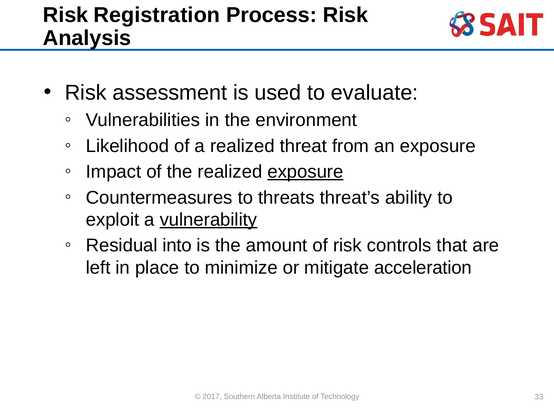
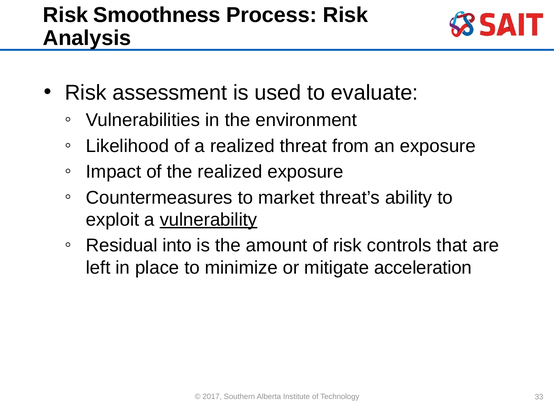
Registration: Registration -> Smoothness
exposure at (305, 172) underline: present -> none
threats: threats -> market
